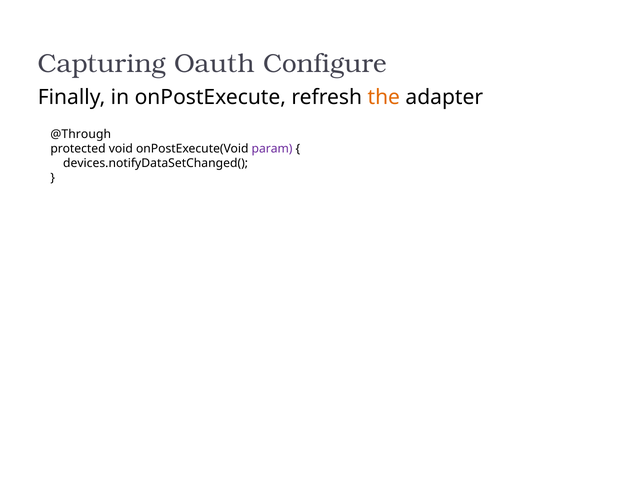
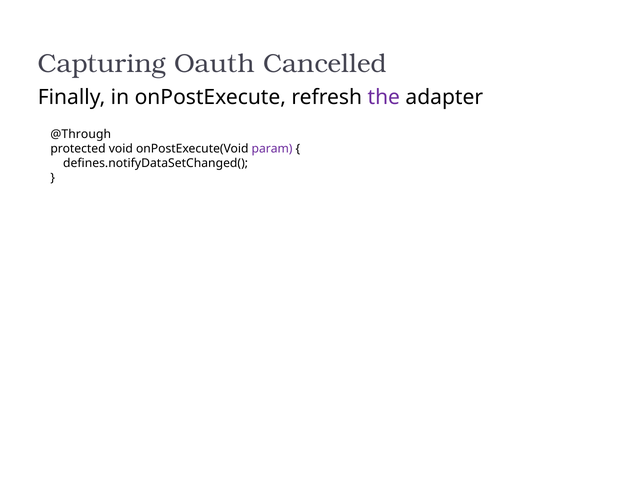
Configure: Configure -> Cancelled
the colour: orange -> purple
devices.notifyDataSetChanged(: devices.notifyDataSetChanged( -> defines.notifyDataSetChanged(
